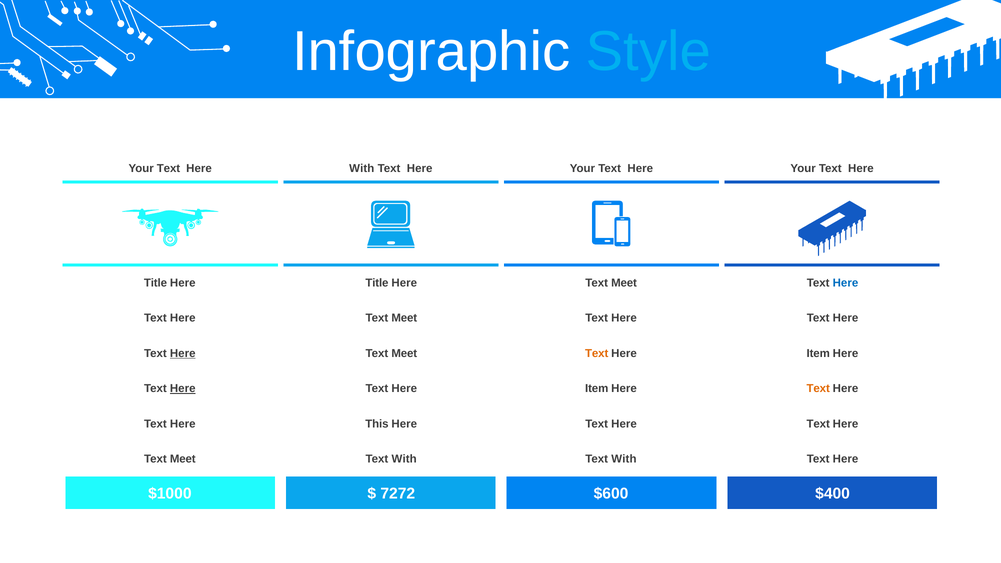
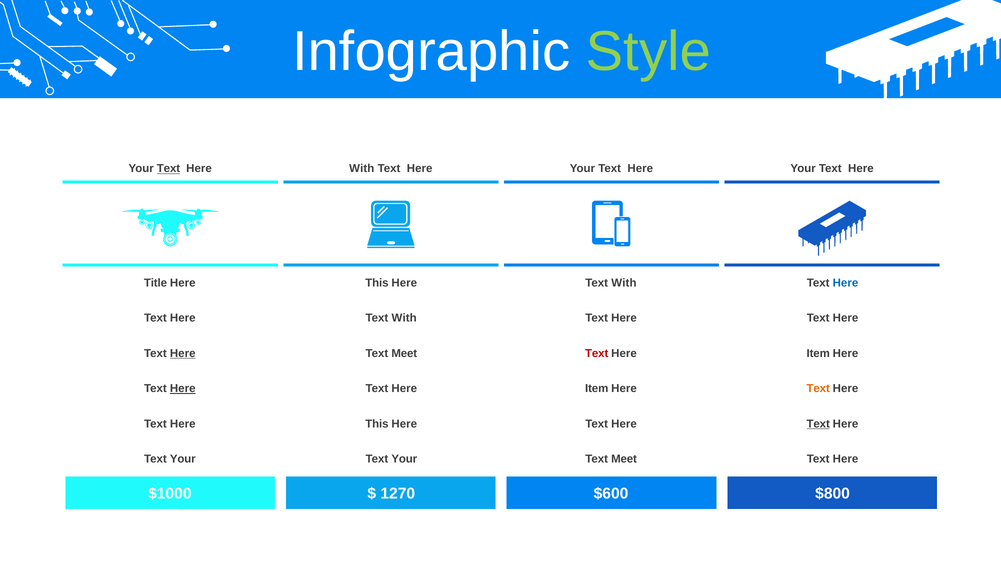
Style colour: light blue -> light green
Text at (168, 169) underline: none -> present
Title at (377, 283): Title -> This
Meet at (624, 283): Meet -> With
Meet at (404, 318): Meet -> With
Text at (597, 353) colour: orange -> red
Text at (818, 424) underline: none -> present
Meet at (183, 459): Meet -> Your
With at (404, 459): With -> Your
With at (624, 459): With -> Meet
7272: 7272 -> 1270
$400: $400 -> $800
